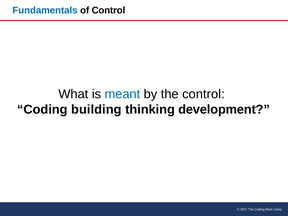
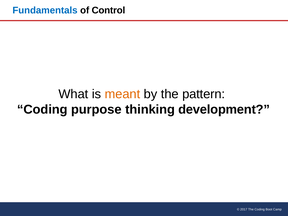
meant colour: blue -> orange
the control: control -> pattern
building: building -> purpose
